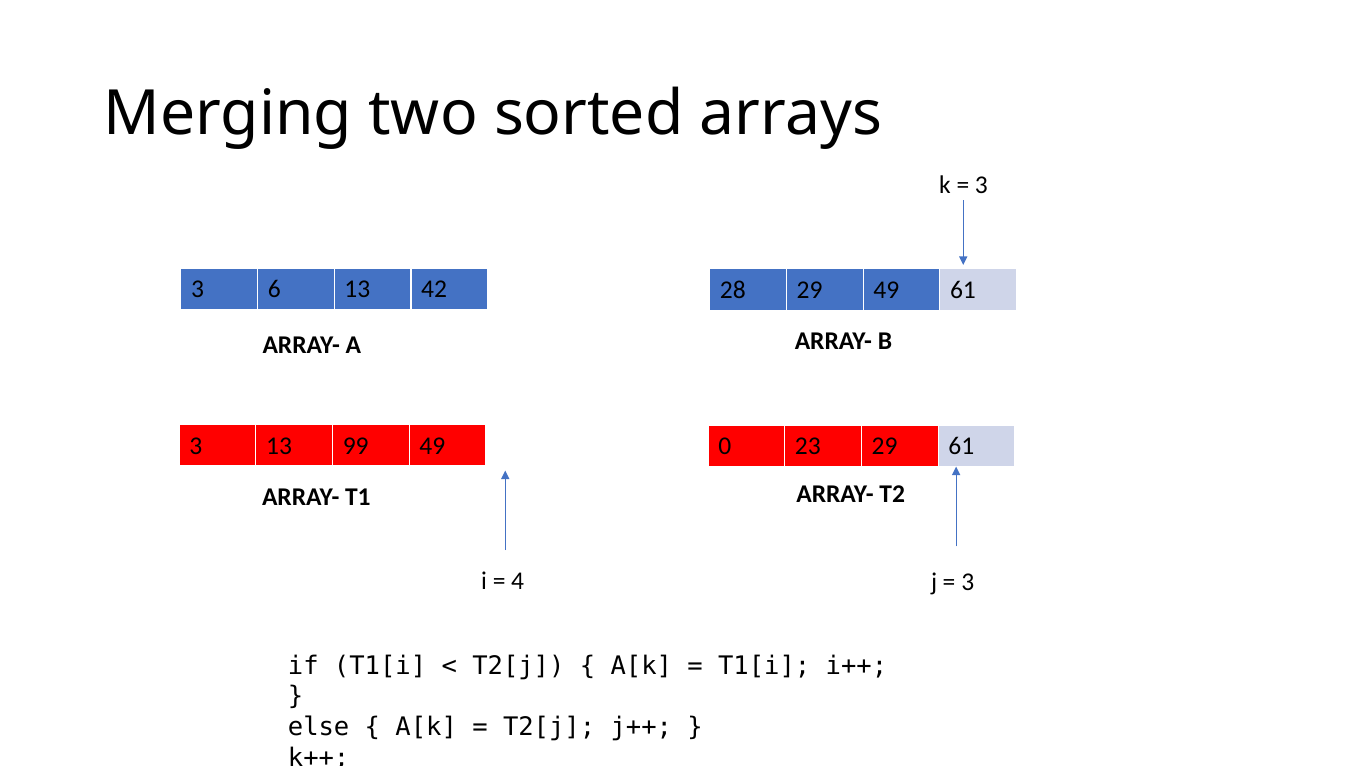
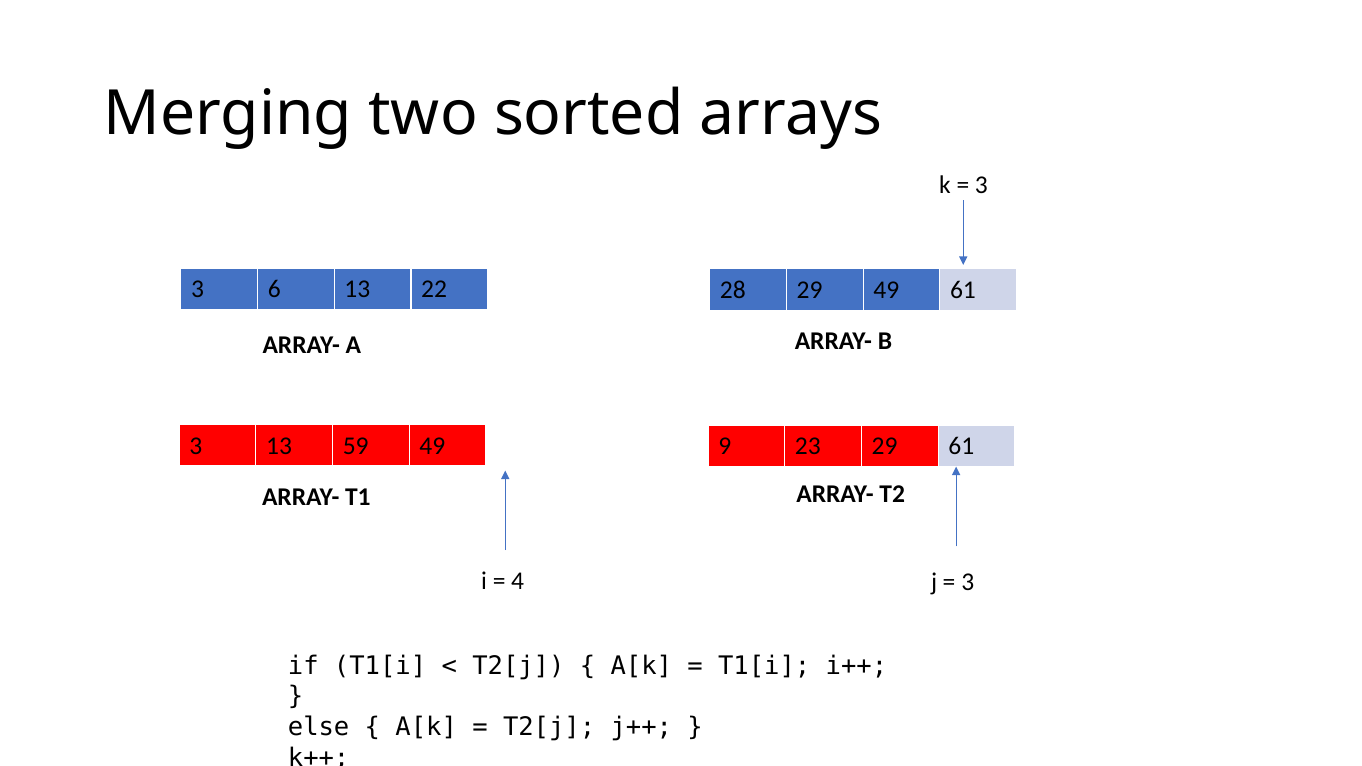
42: 42 -> 22
99: 99 -> 59
0: 0 -> 9
